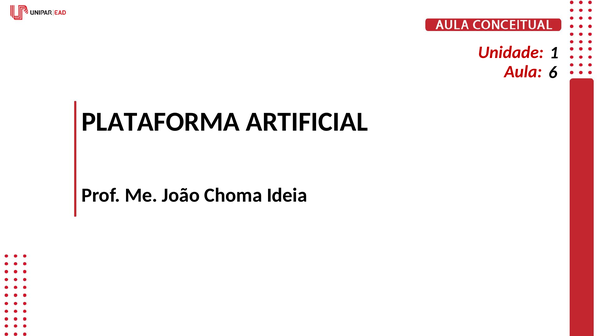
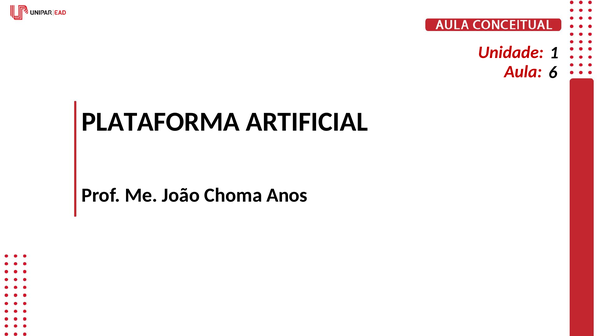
Ideia: Ideia -> Anos
